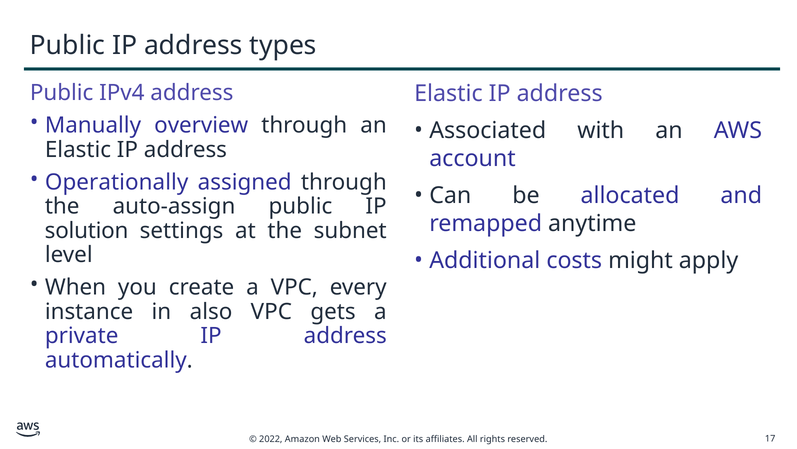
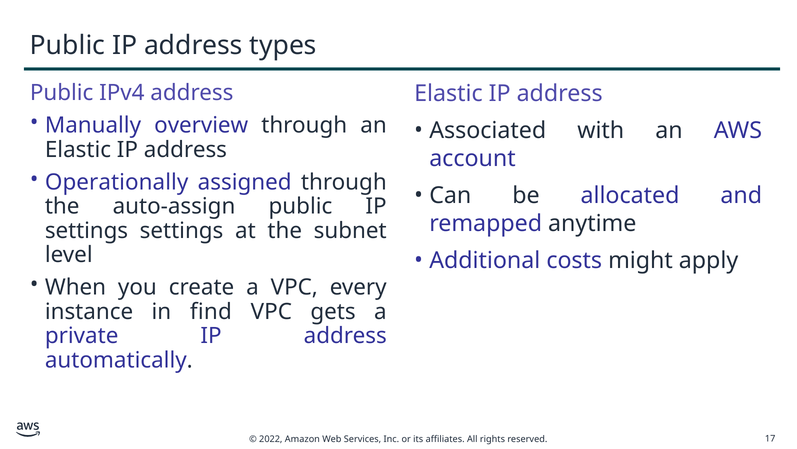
solution at (87, 230): solution -> settings
also: also -> find
